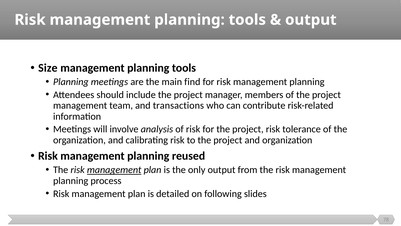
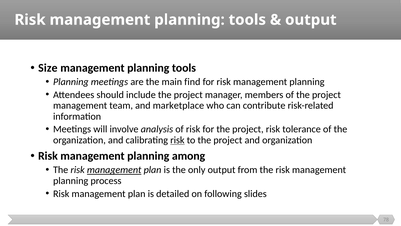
transactions: transactions -> marketplace
risk at (177, 140) underline: none -> present
reused: reused -> among
